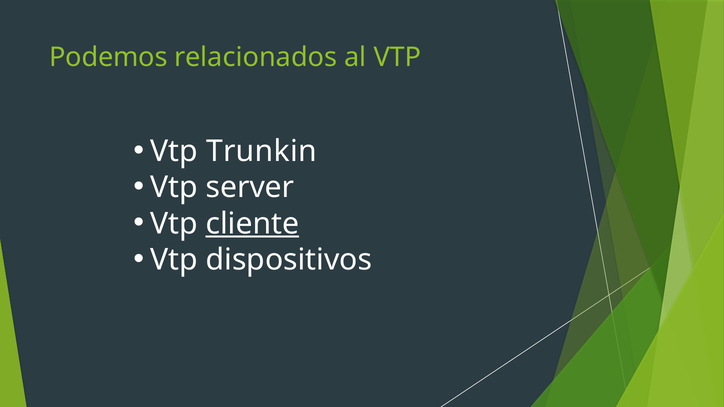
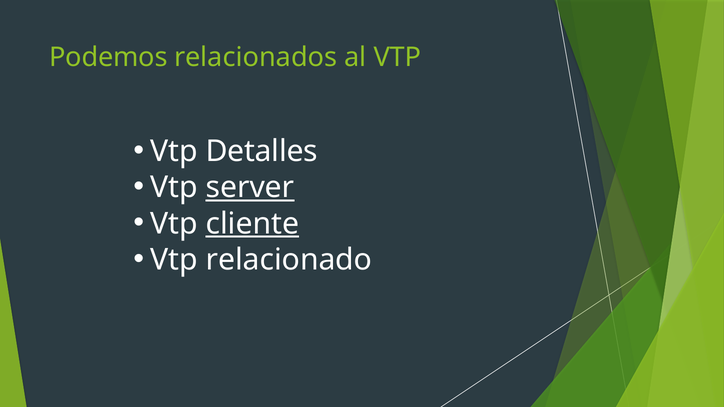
Trunkin: Trunkin -> Detalles
server underline: none -> present
dispositivos: dispositivos -> relacionado
